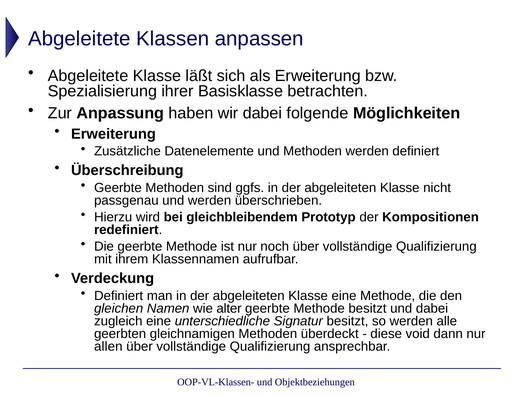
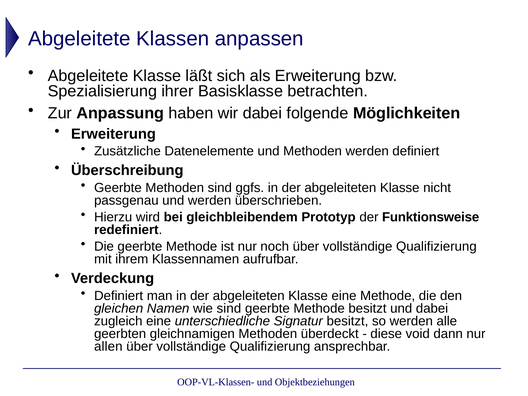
Kompositionen: Kompositionen -> Funktionsweise
wie alter: alter -> sind
